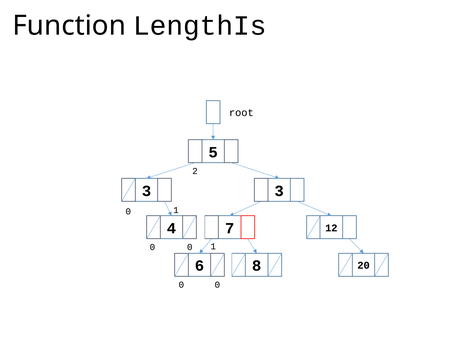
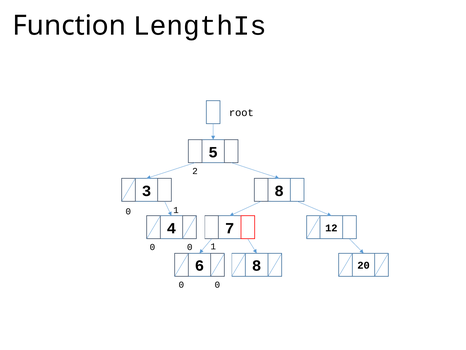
3 3: 3 -> 8
